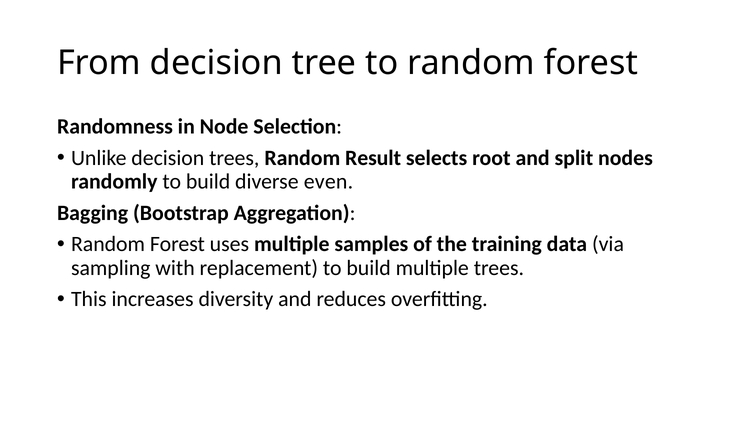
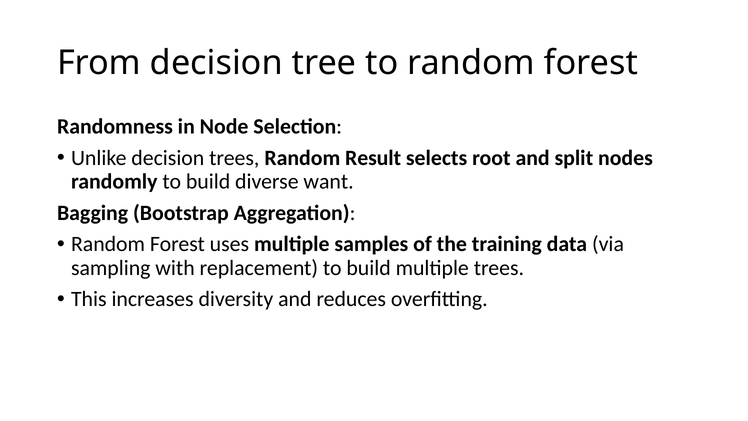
even: even -> want
